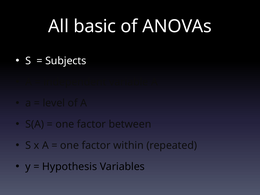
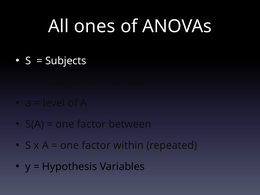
basic: basic -> ones
